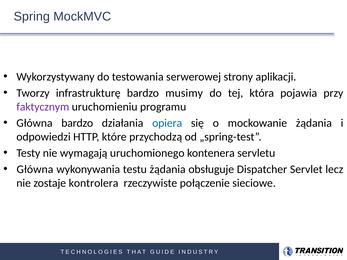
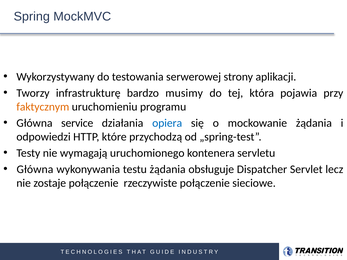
faktycznym colour: purple -> orange
Główna bardzo: bardzo -> service
zostaje kontrolera: kontrolera -> połączenie
